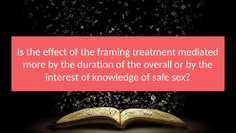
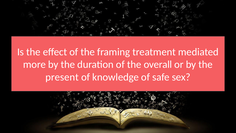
interest: interest -> present
